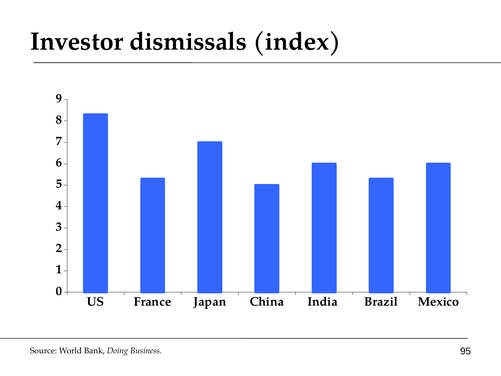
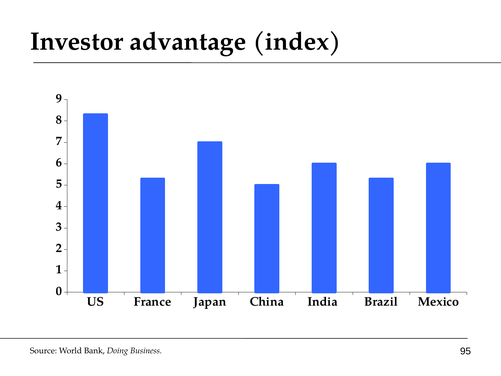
dismissals: dismissals -> advantage
